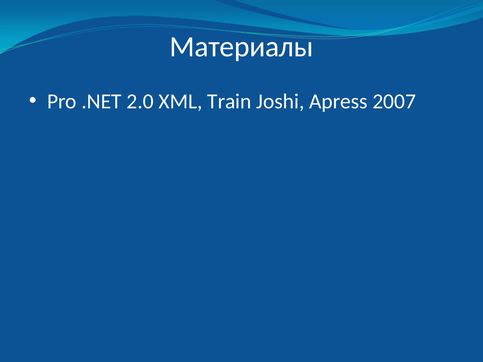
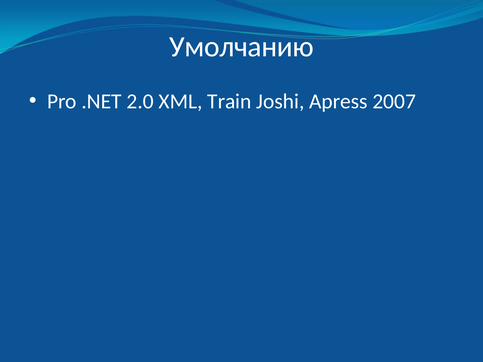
Материалы: Материалы -> Умолчанию
